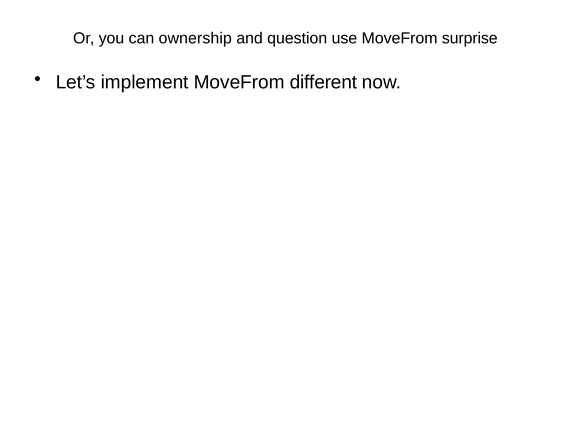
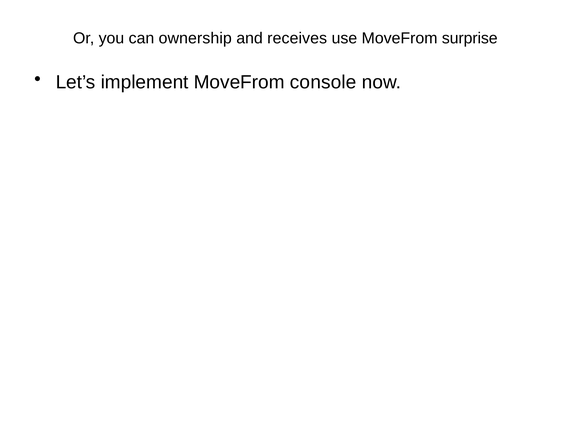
question: question -> receives
different: different -> console
